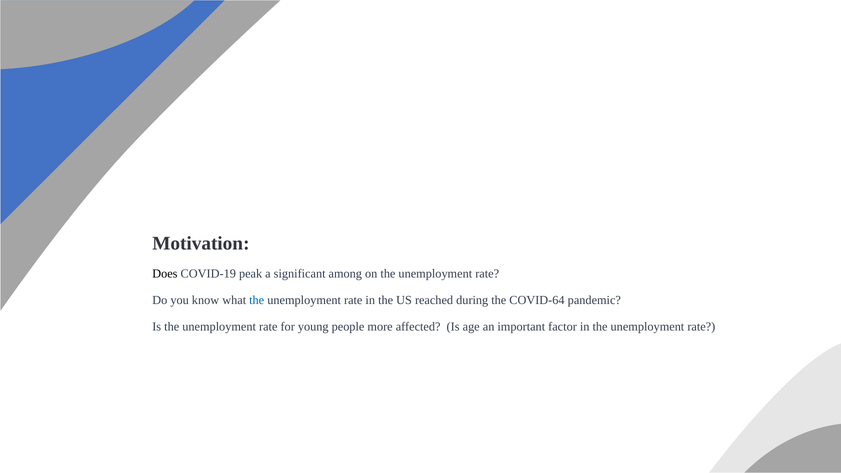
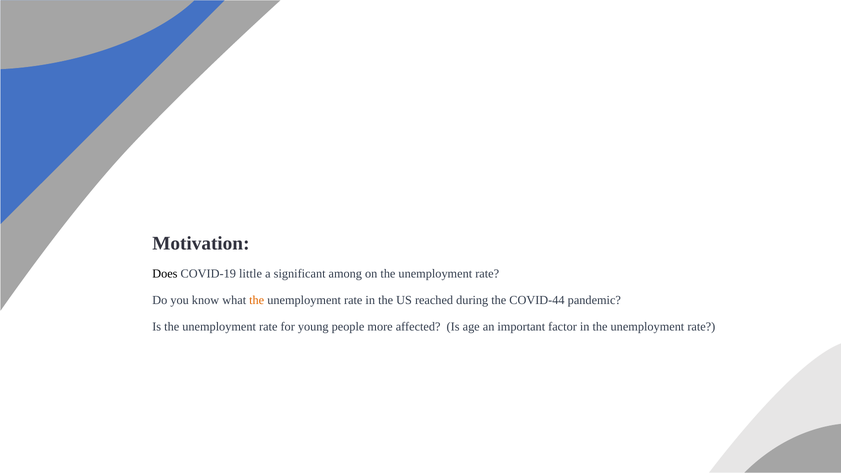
peak: peak -> little
the at (257, 300) colour: blue -> orange
COVID-64: COVID-64 -> COVID-44
